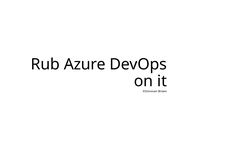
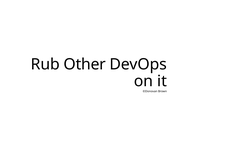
Azure: Azure -> Other
